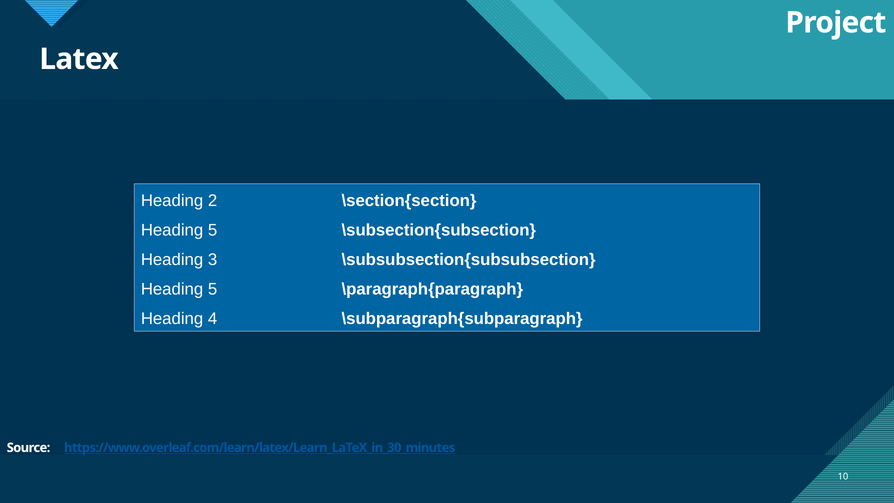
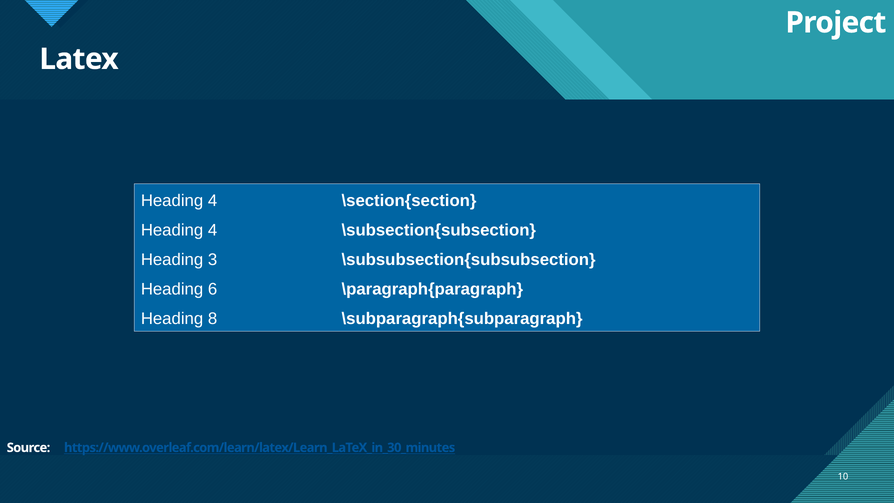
2 at (213, 201): 2 -> 4
5 at (213, 230): 5 -> 4
5 at (213, 289): 5 -> 6
4: 4 -> 8
